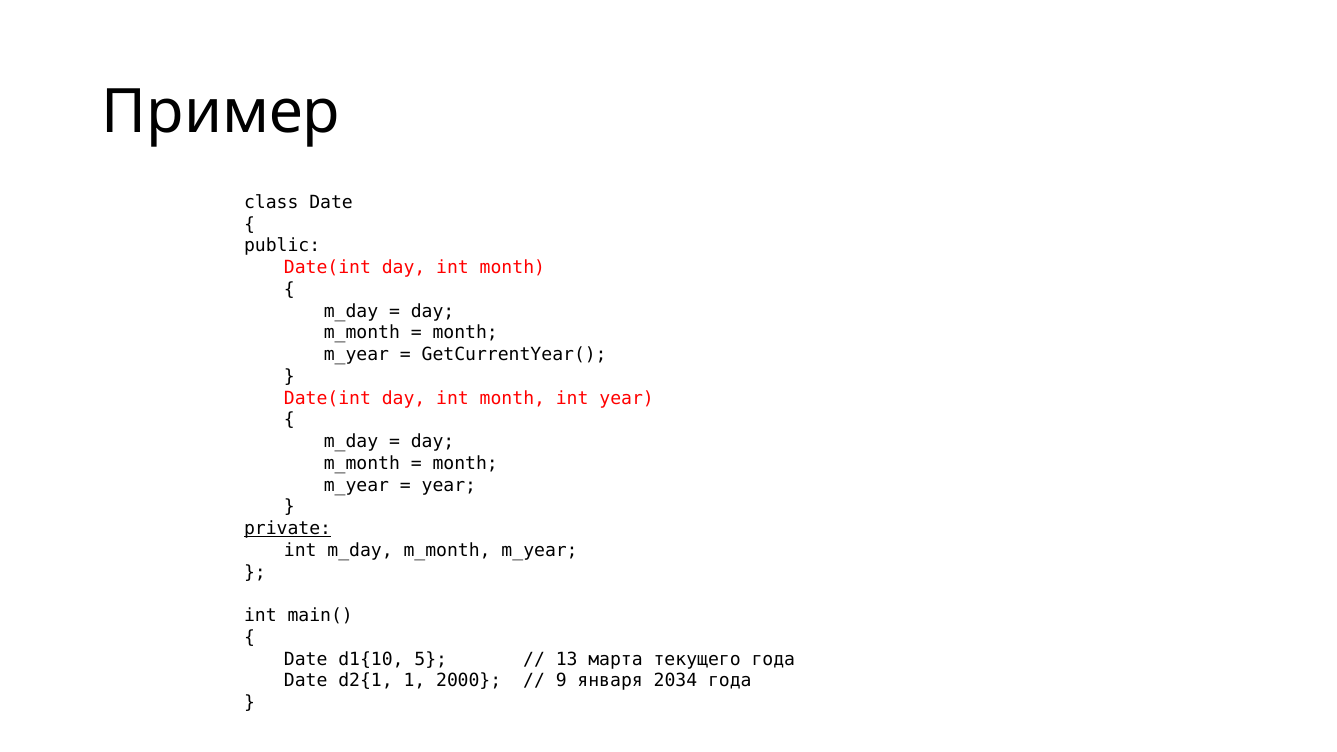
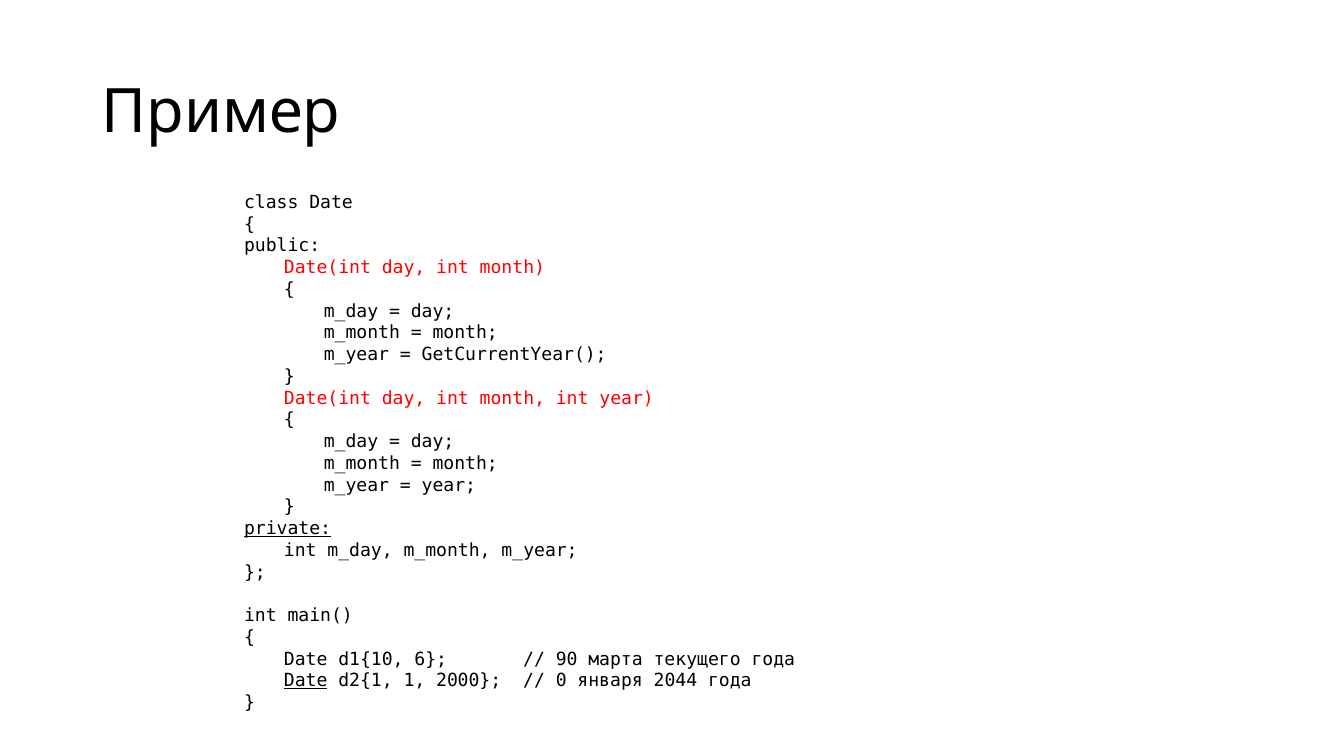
5: 5 -> 6
13: 13 -> 90
Date at (306, 681) underline: none -> present
9: 9 -> 0
2034: 2034 -> 2044
